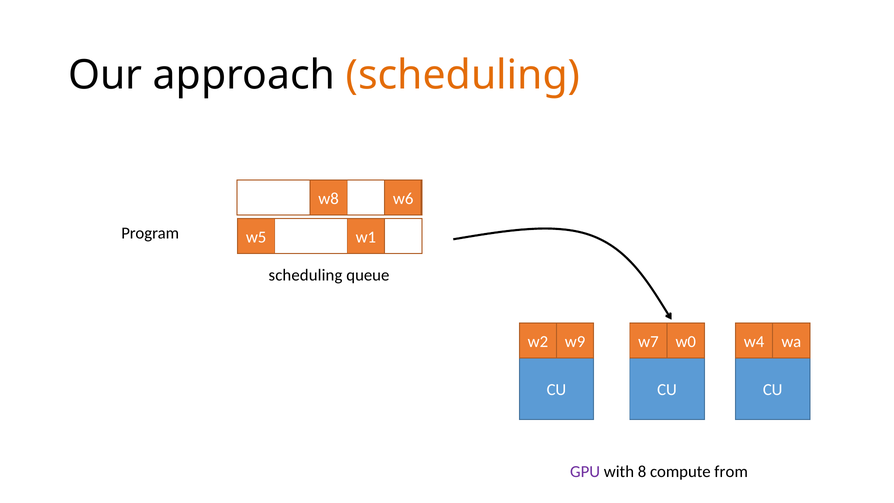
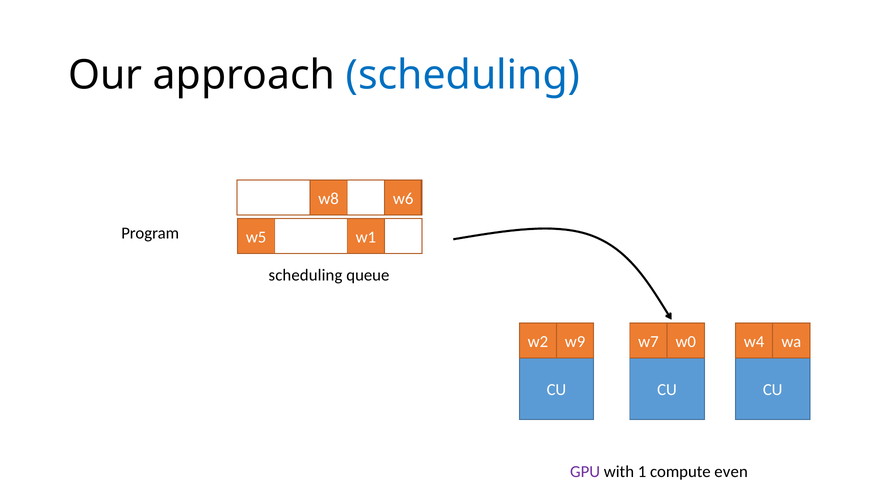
scheduling at (463, 75) colour: orange -> blue
8: 8 -> 1
from: from -> even
